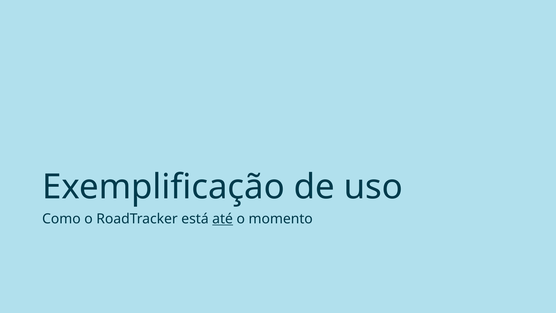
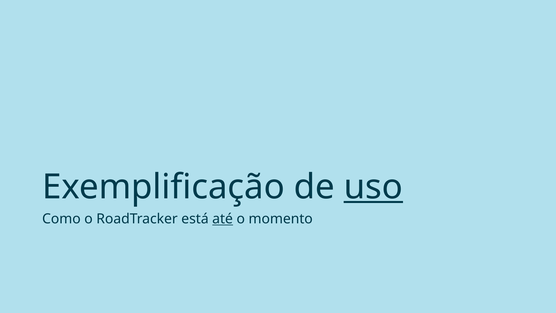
uso underline: none -> present
